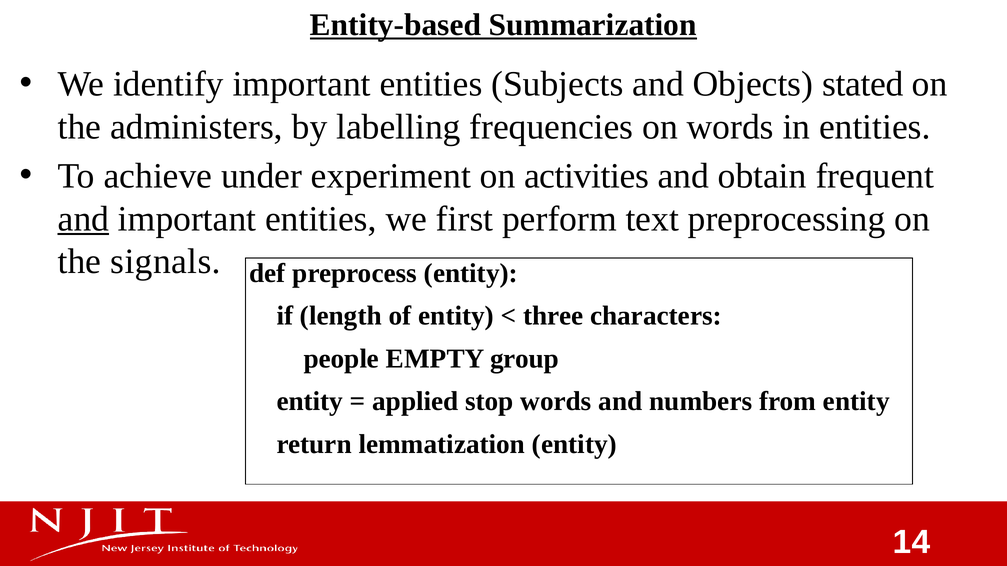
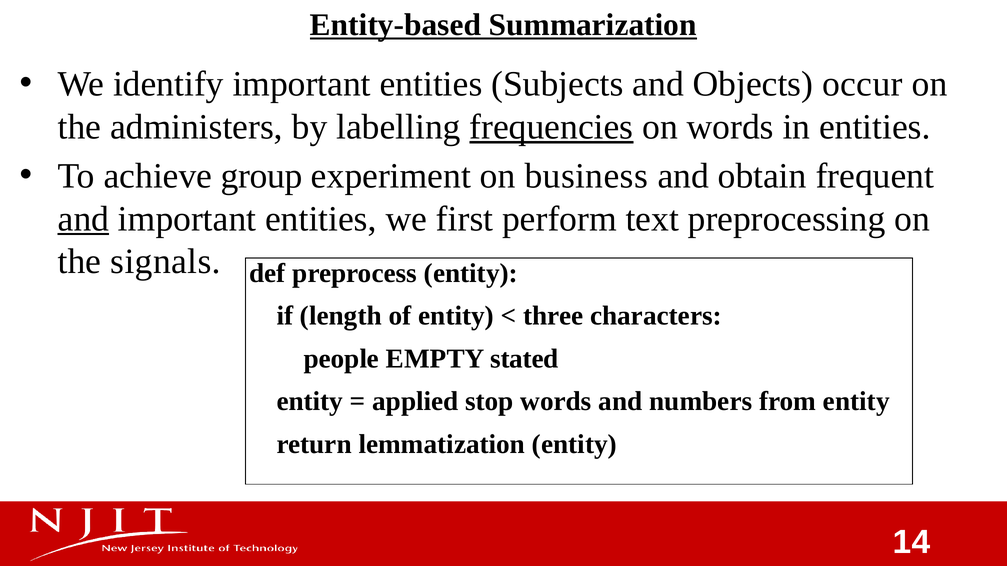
stated: stated -> occur
frequencies underline: none -> present
under: under -> group
activities: activities -> business
group: group -> stated
